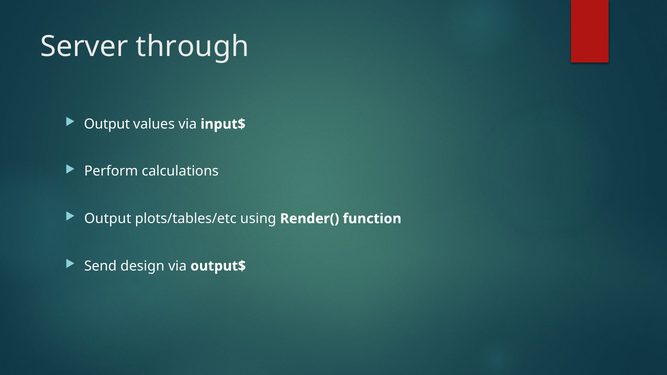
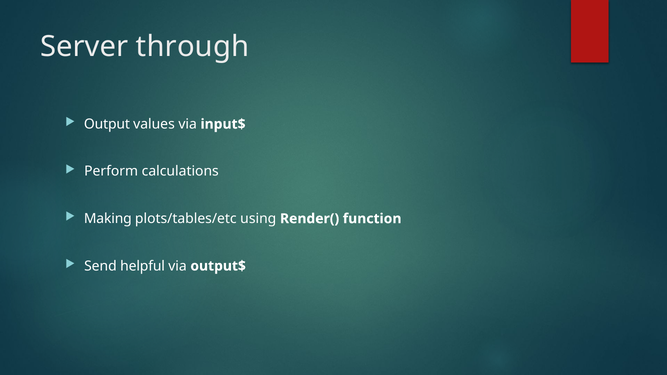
Output at (108, 219): Output -> Making
design: design -> helpful
